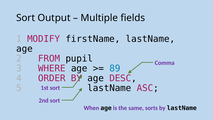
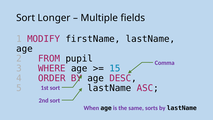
Output: Output -> Longer
89: 89 -> 15
